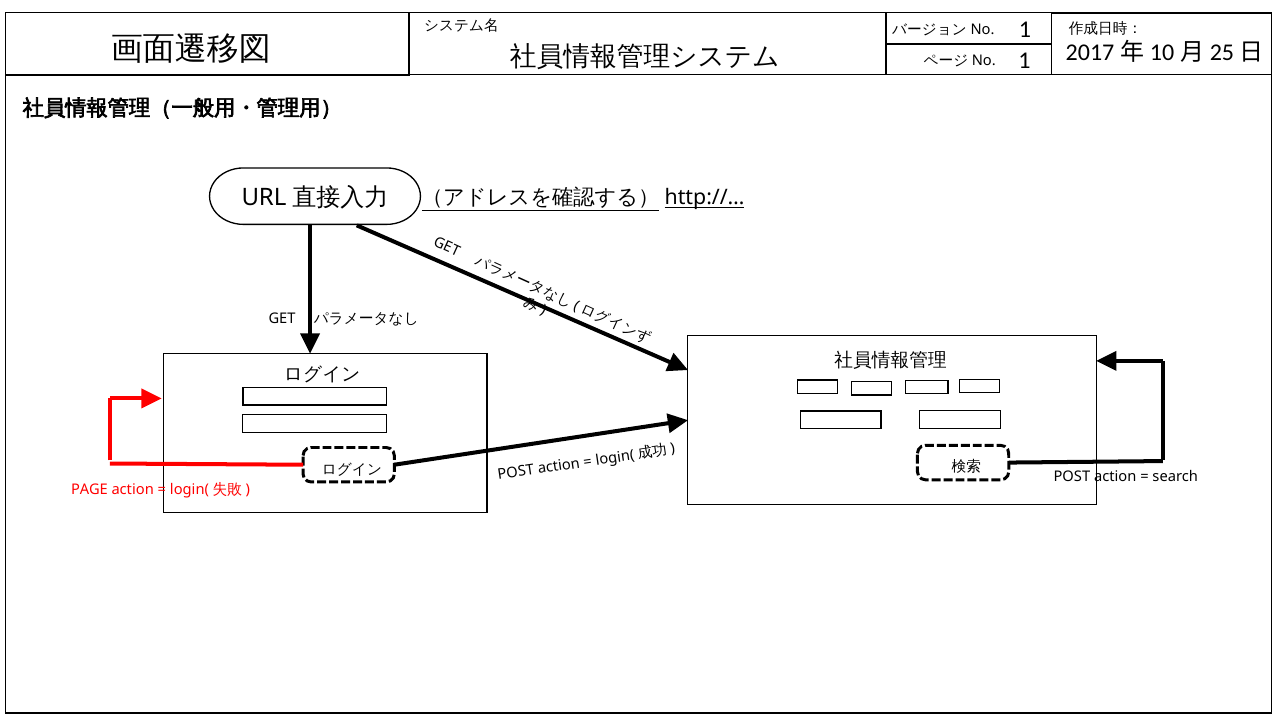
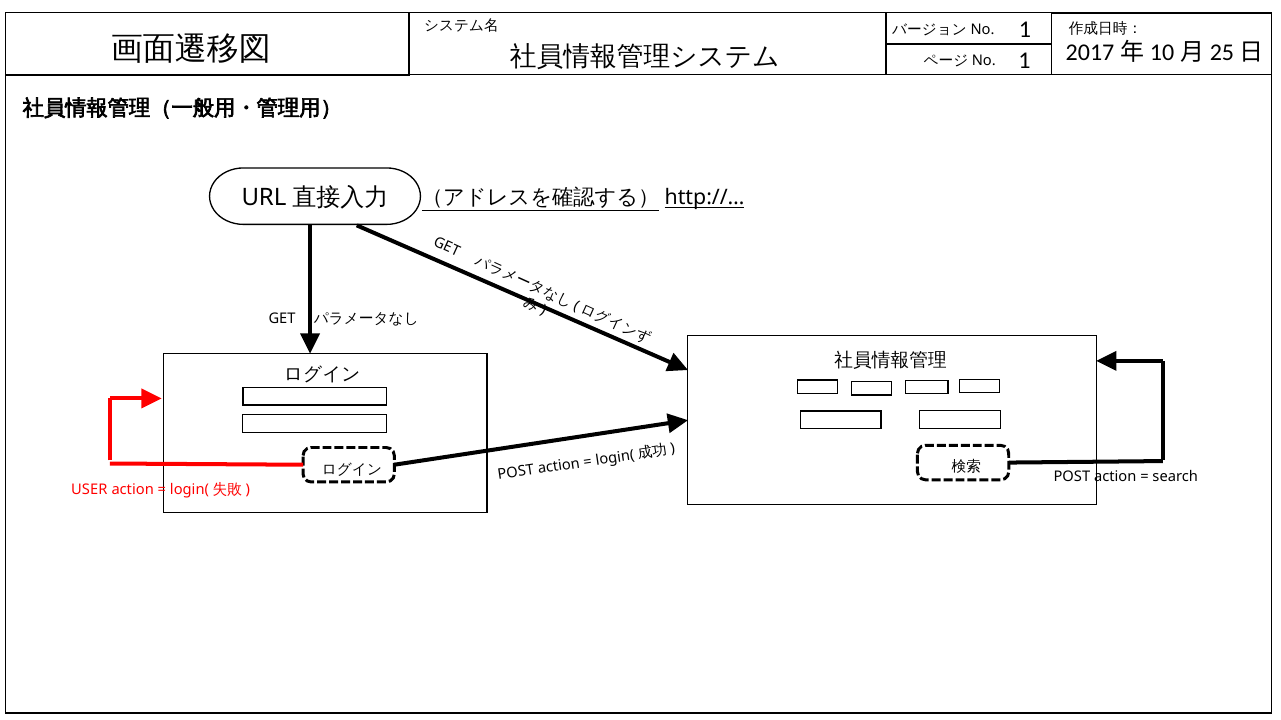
PAGE: PAGE -> USER
